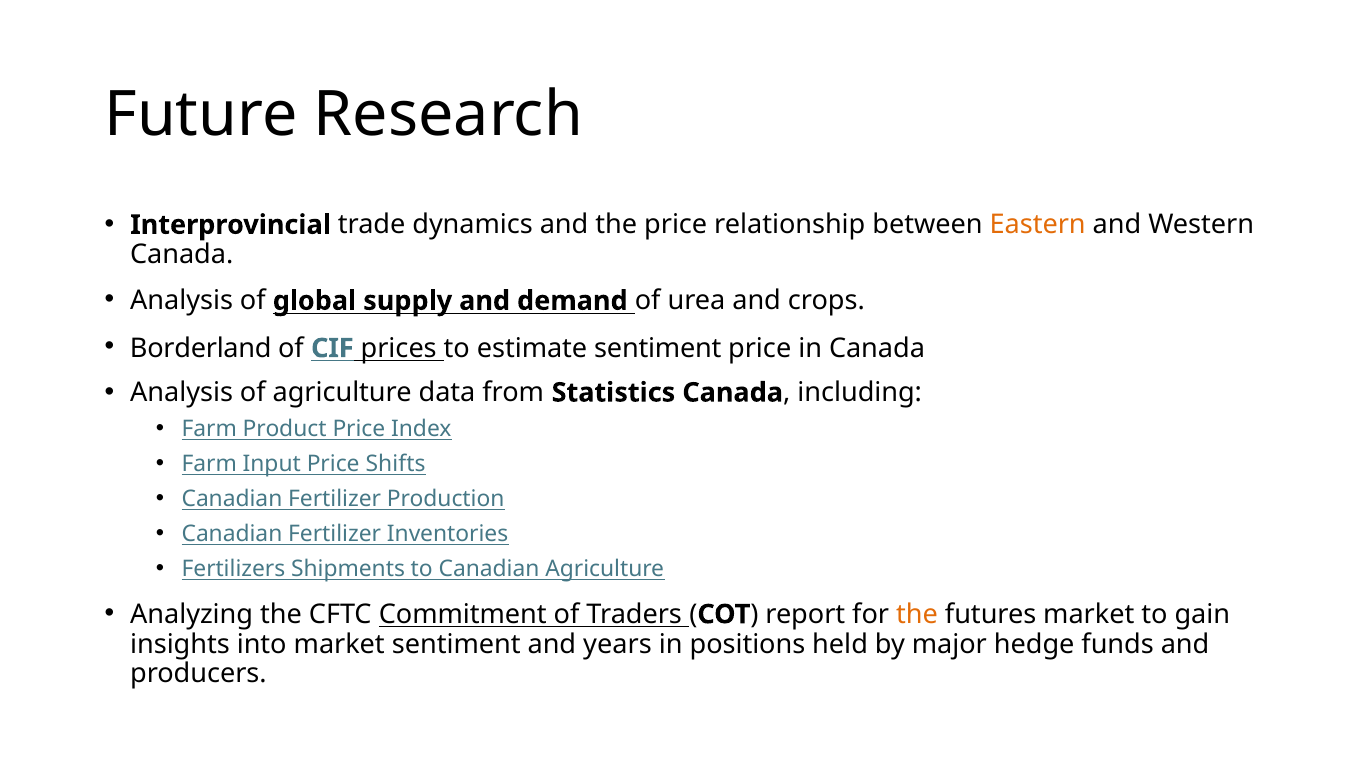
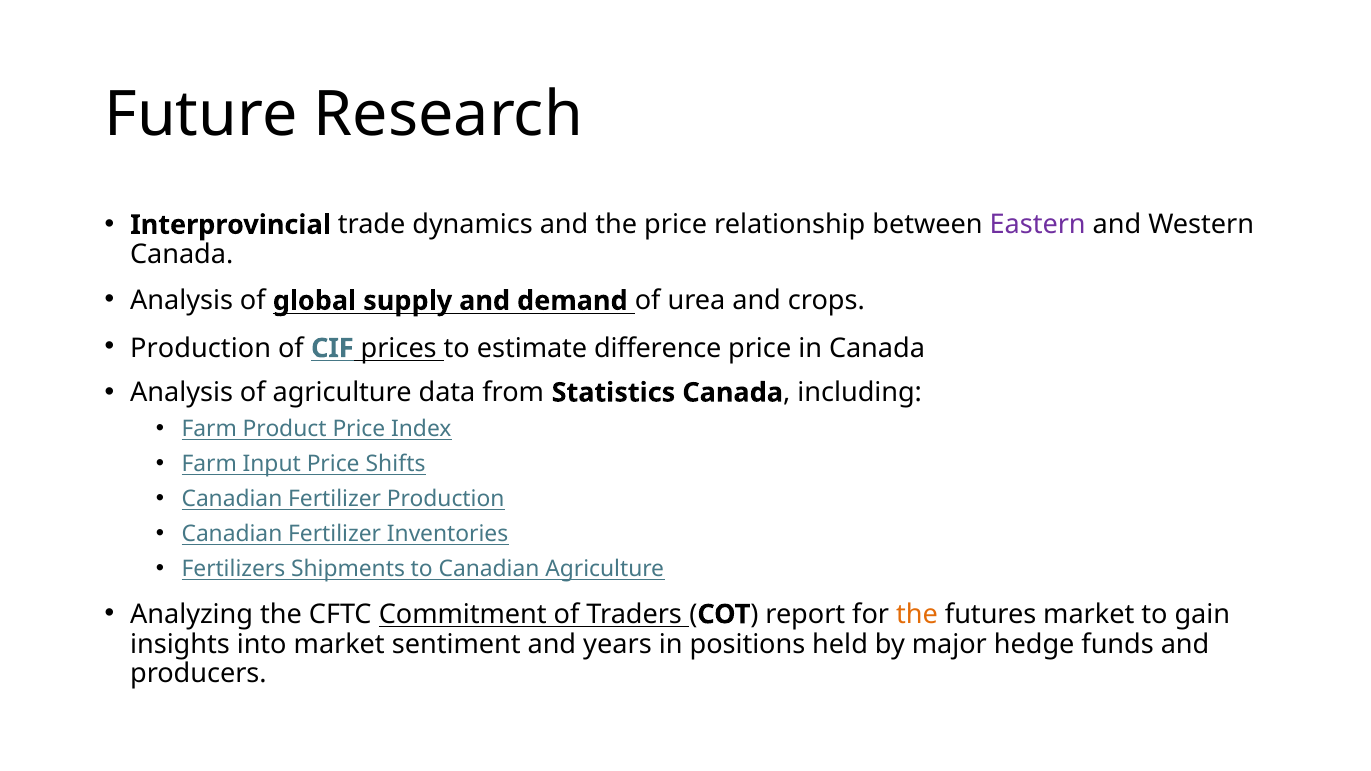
Eastern colour: orange -> purple
Borderland at (201, 348): Borderland -> Production
estimate sentiment: sentiment -> difference
